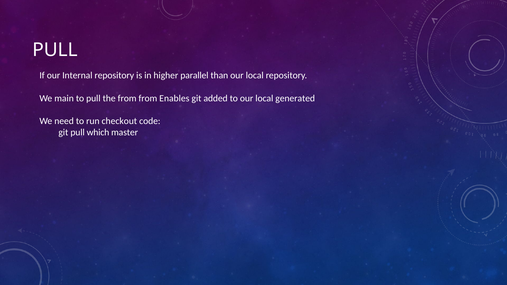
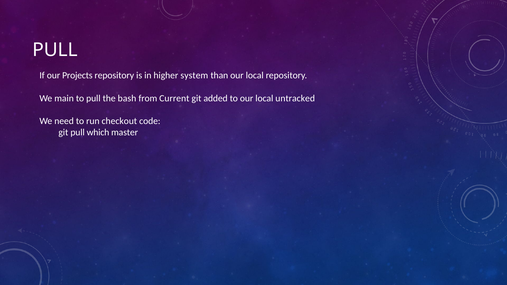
Internal: Internal -> Projects
parallel: parallel -> system
the from: from -> bash
Enables: Enables -> Current
generated: generated -> untracked
